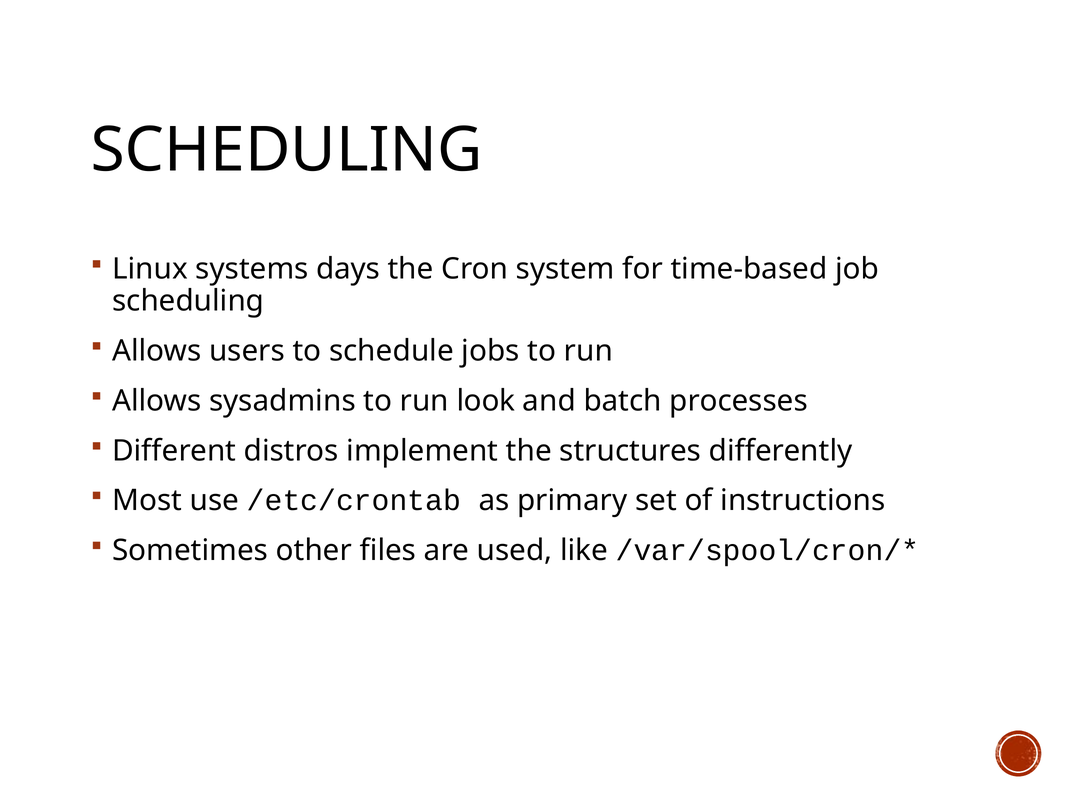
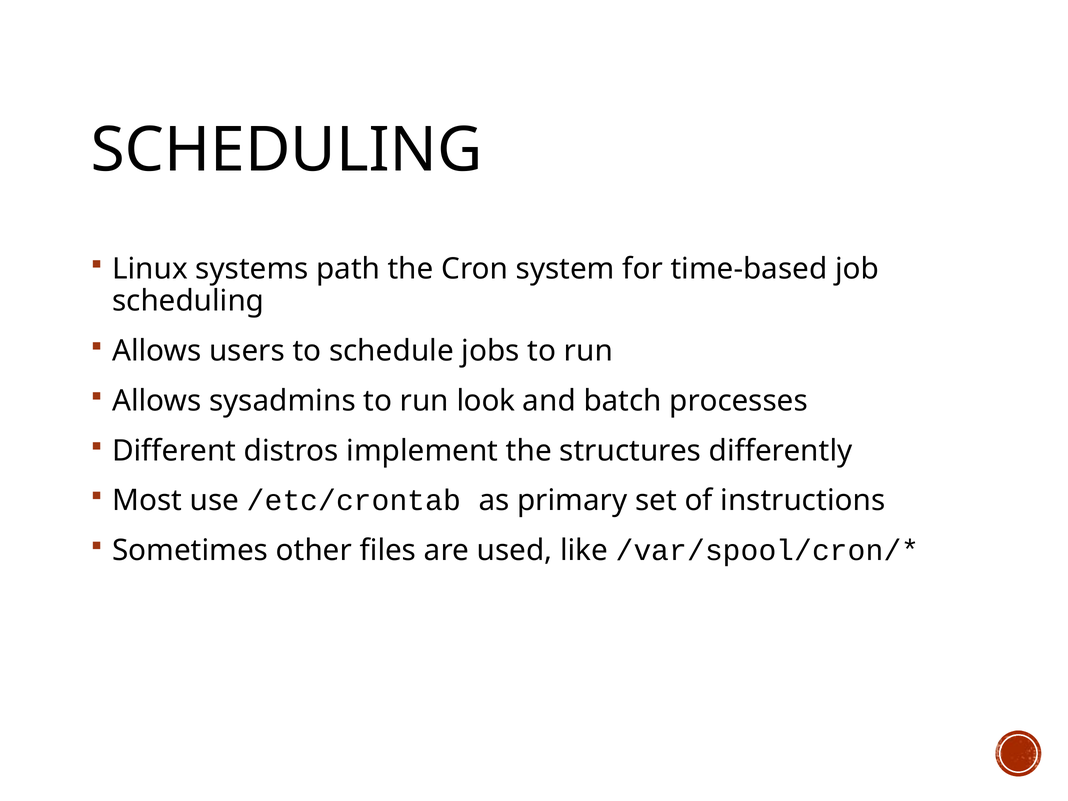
days: days -> path
